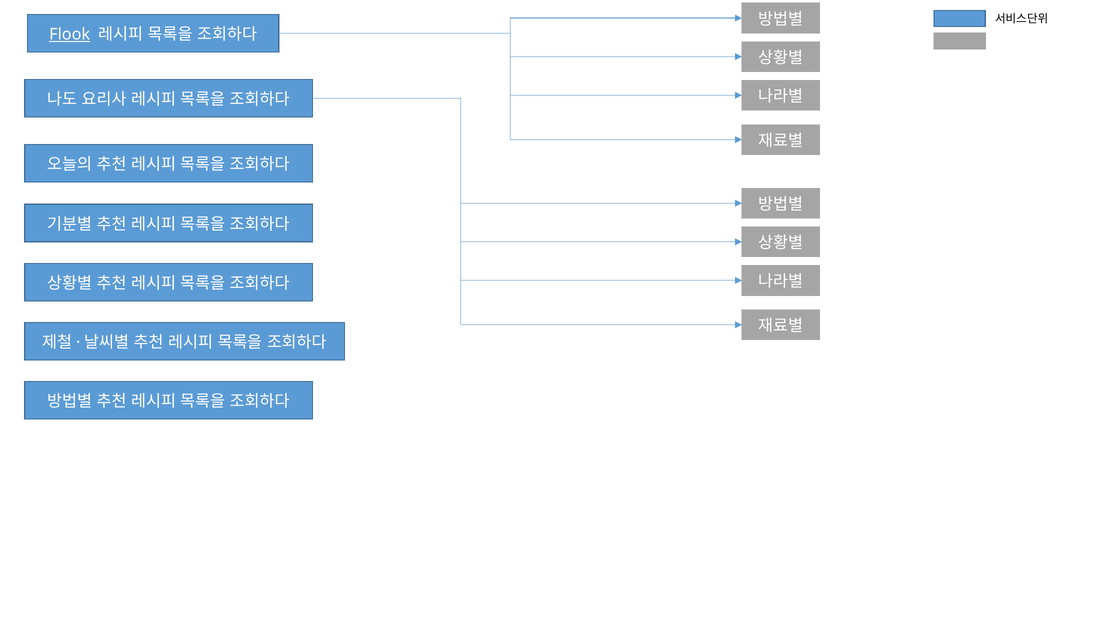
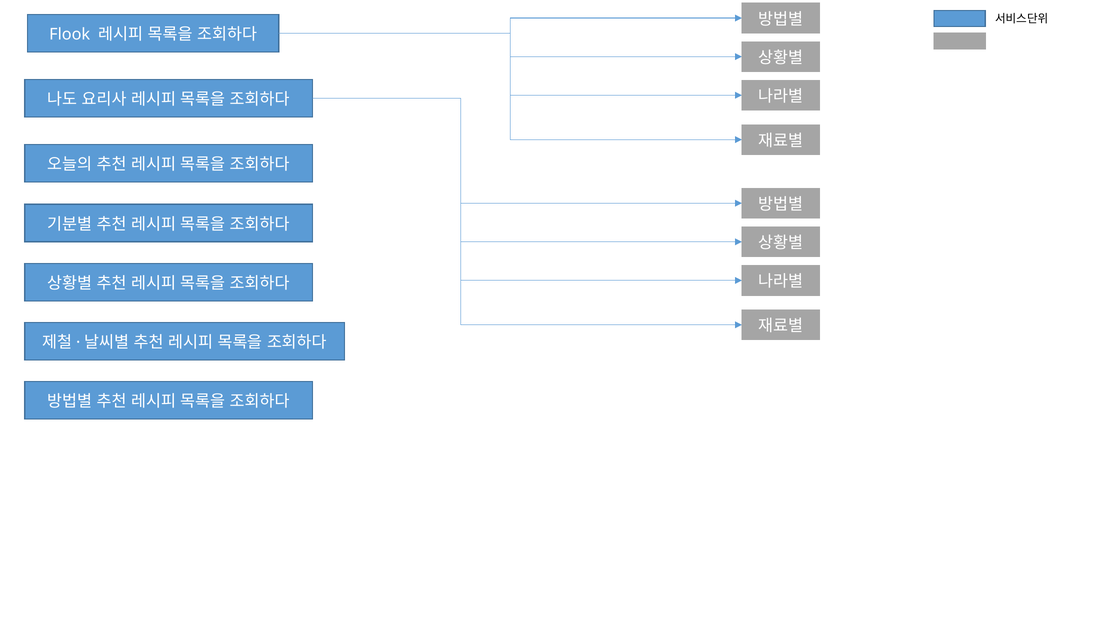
Flook underline: present -> none
